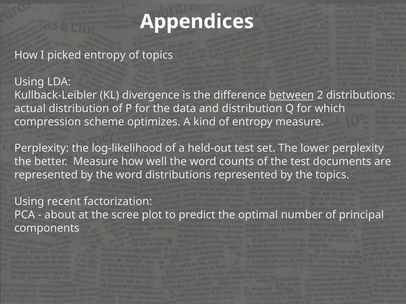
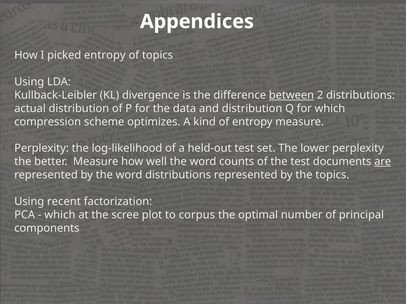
are underline: none -> present
about at (60, 215): about -> which
predict: predict -> corpus
